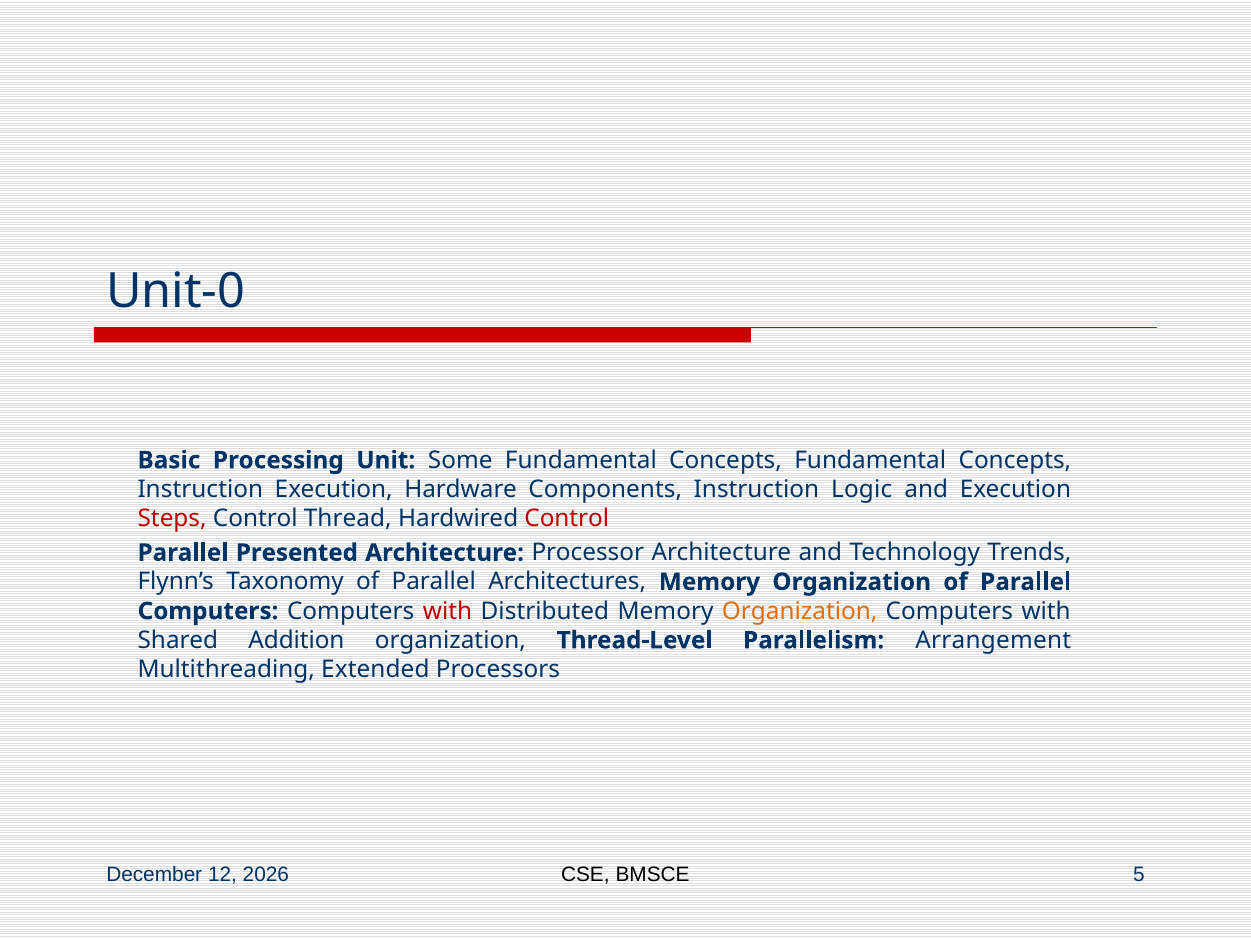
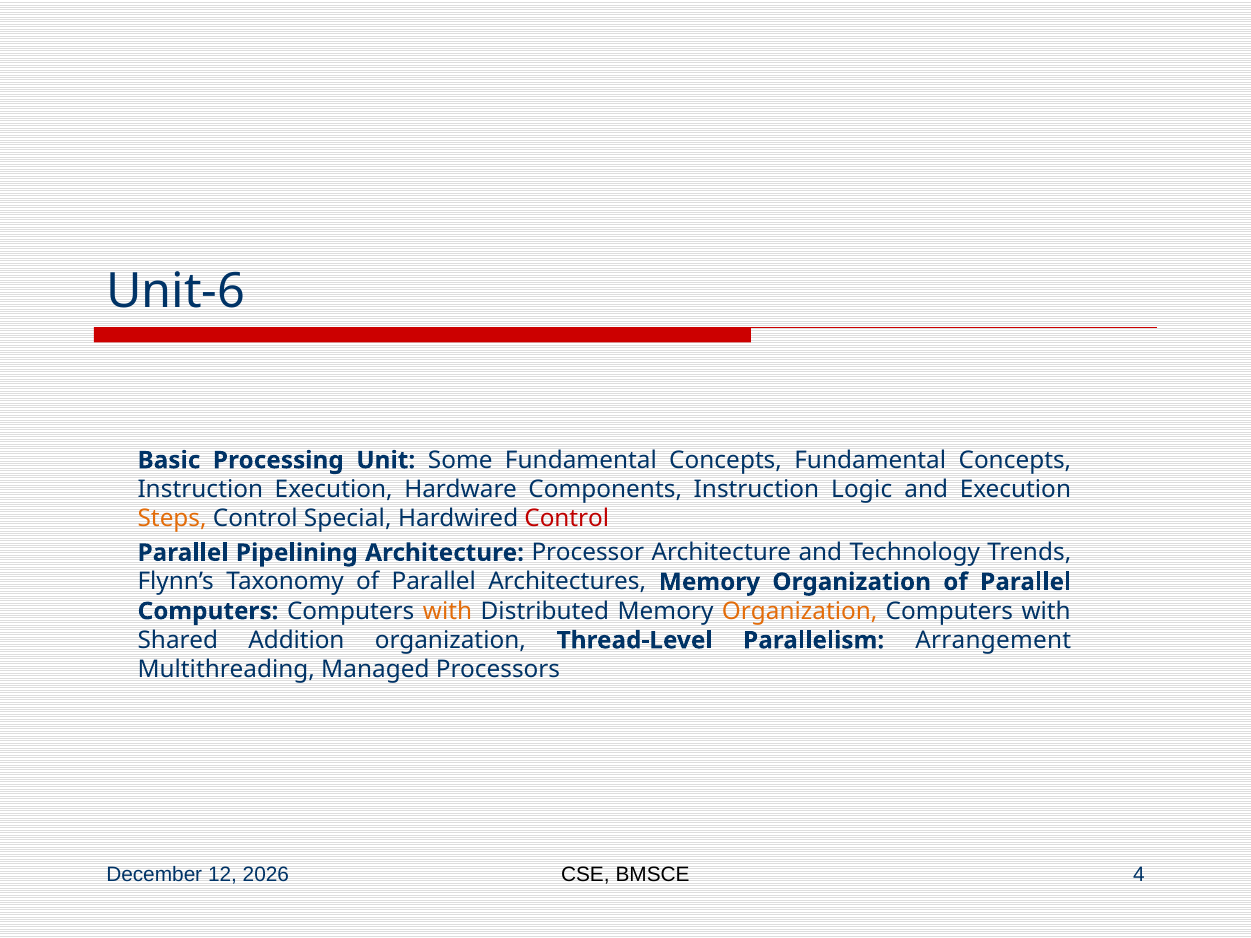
Unit-0: Unit-0 -> Unit-6
Steps colour: red -> orange
Thread: Thread -> Special
Presented: Presented -> Pipelining
with at (448, 611) colour: red -> orange
Extended: Extended -> Managed
5: 5 -> 4
